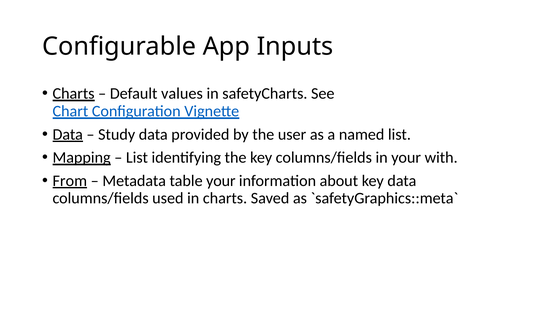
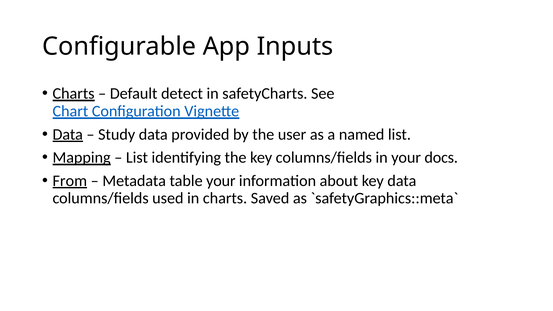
values: values -> detect
with: with -> docs
